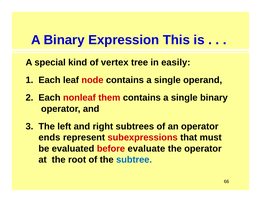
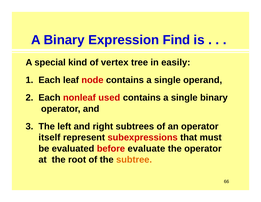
This: This -> Find
them: them -> used
ends: ends -> itself
subtree colour: blue -> orange
